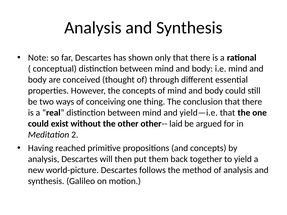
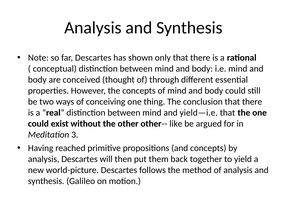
laid: laid -> like
2: 2 -> 3
